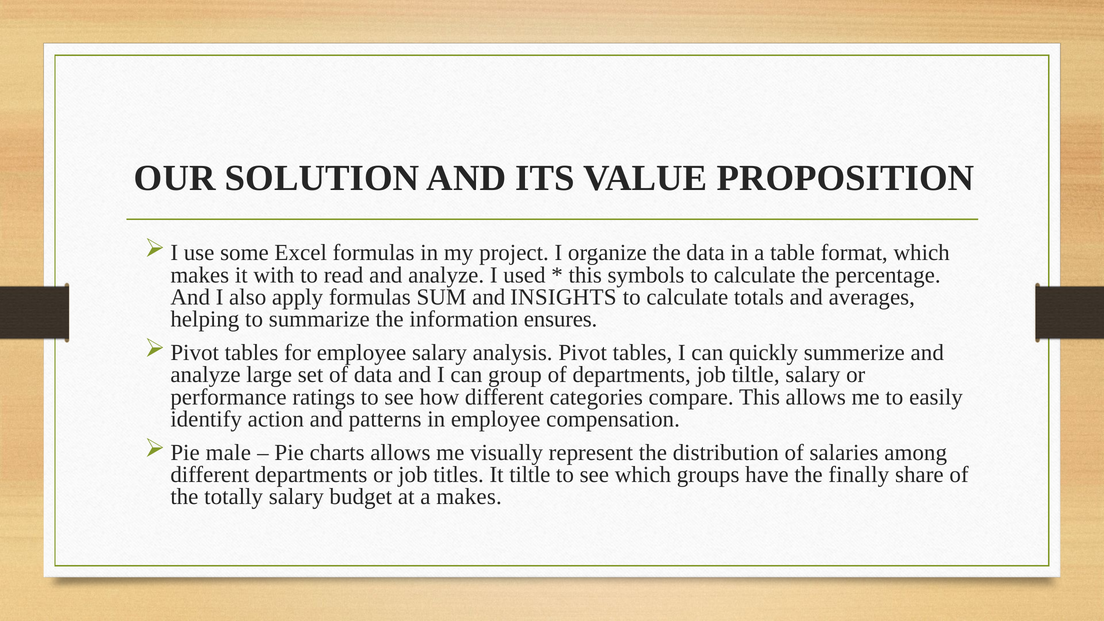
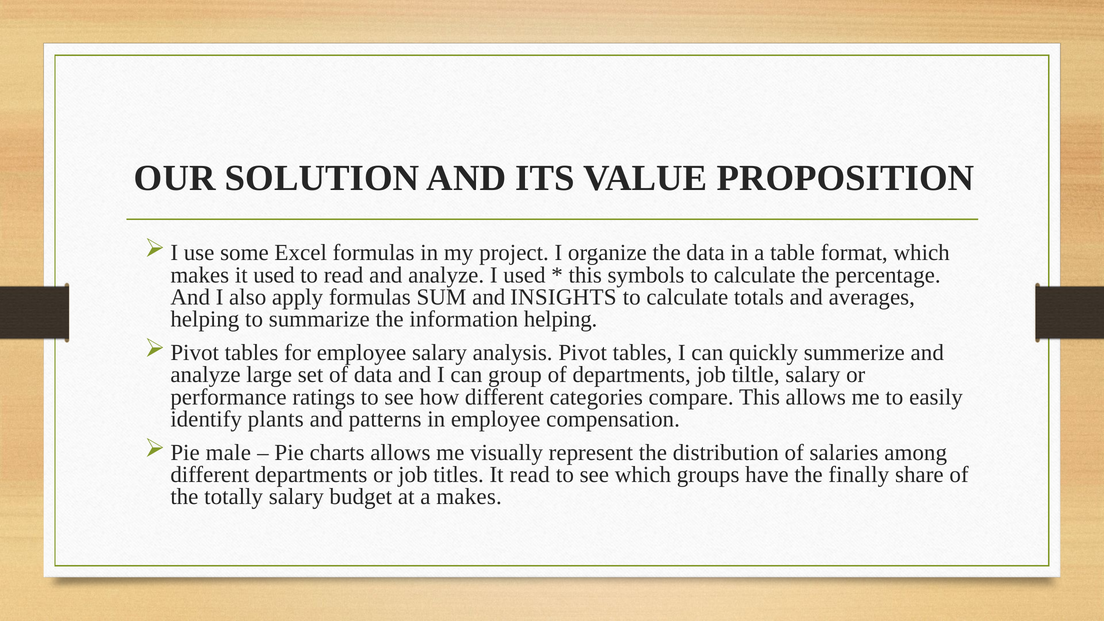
it with: with -> used
information ensures: ensures -> helping
action: action -> plants
It tiltle: tiltle -> read
